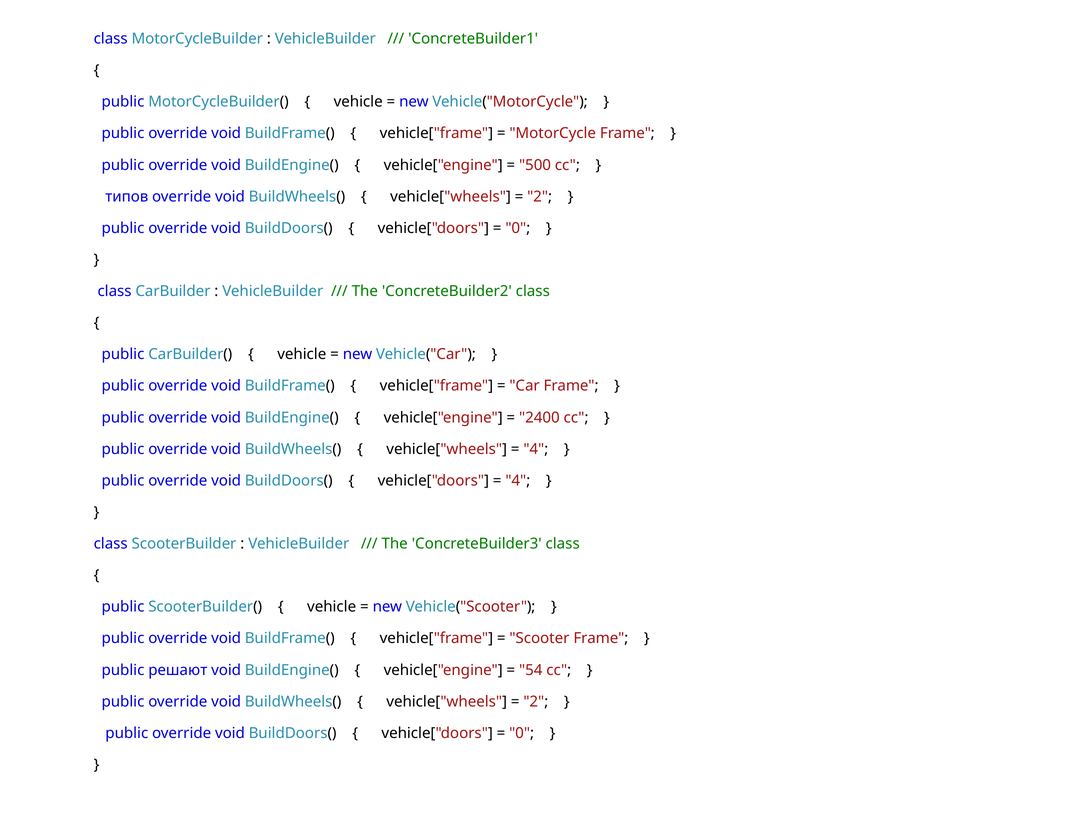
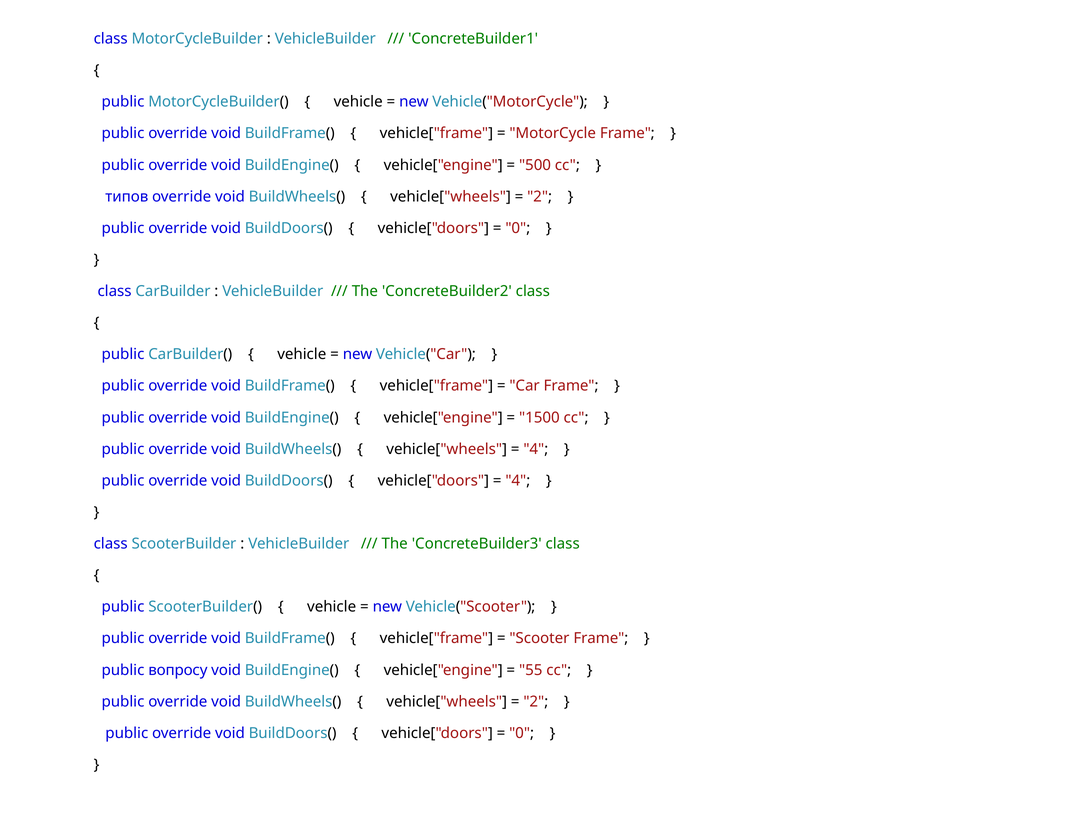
2400: 2400 -> 1500
решают: решают -> вопросу
54: 54 -> 55
